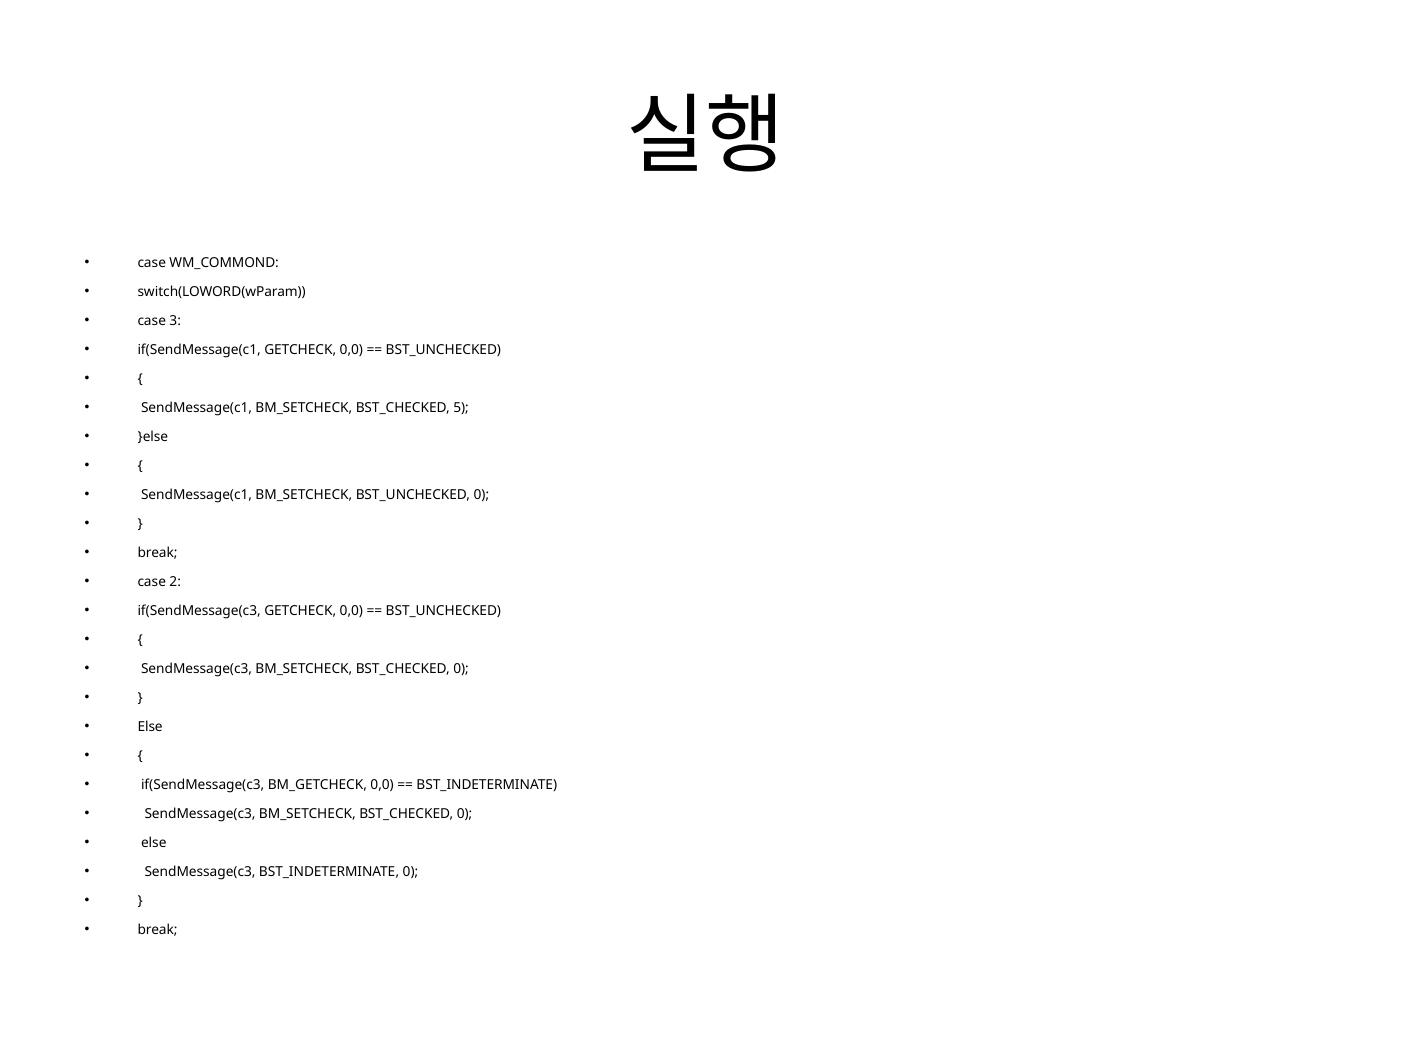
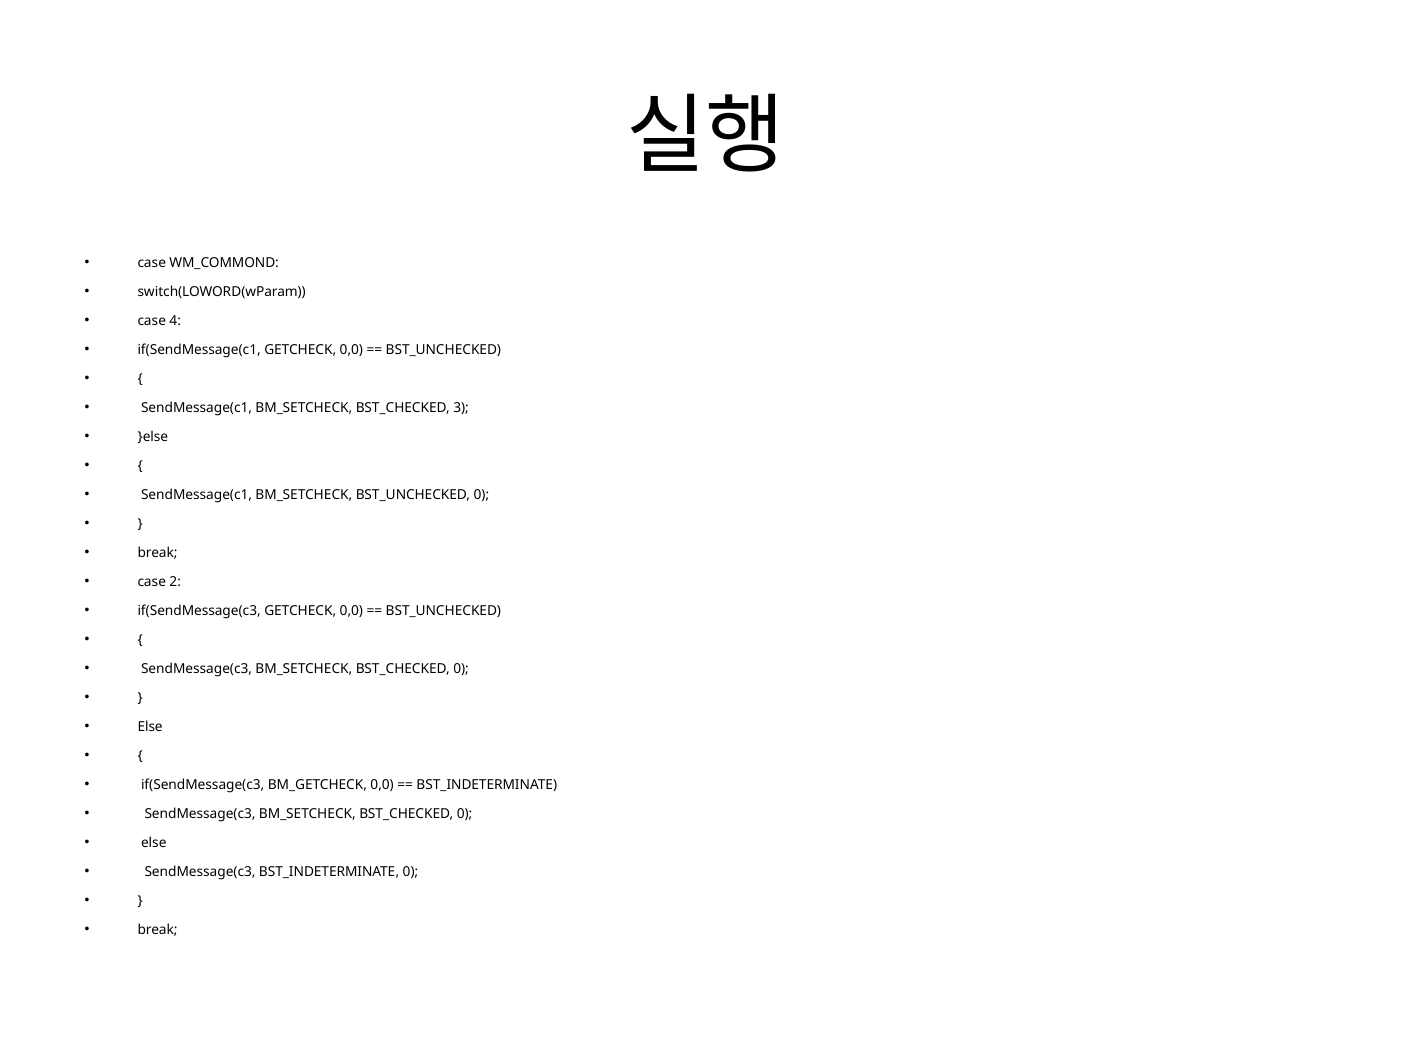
3: 3 -> 4
5: 5 -> 3
